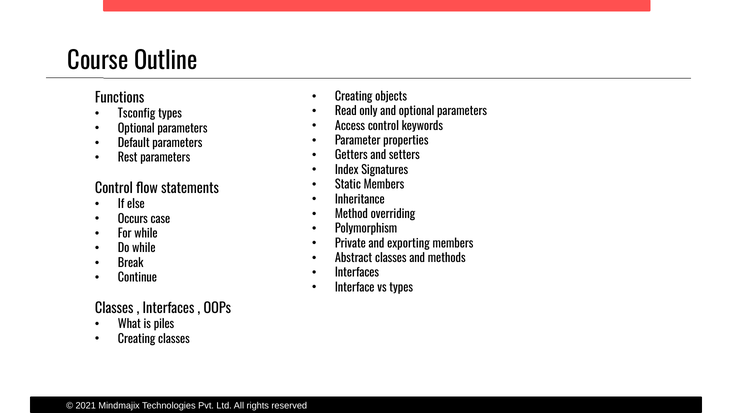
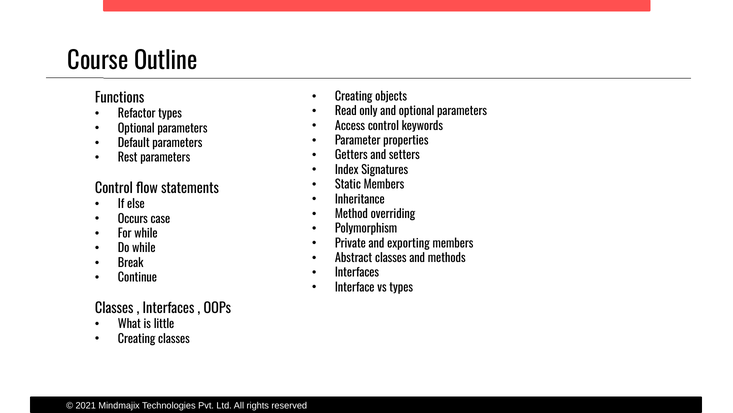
Tsconfig: Tsconfig -> Refactor
piles: piles -> little
